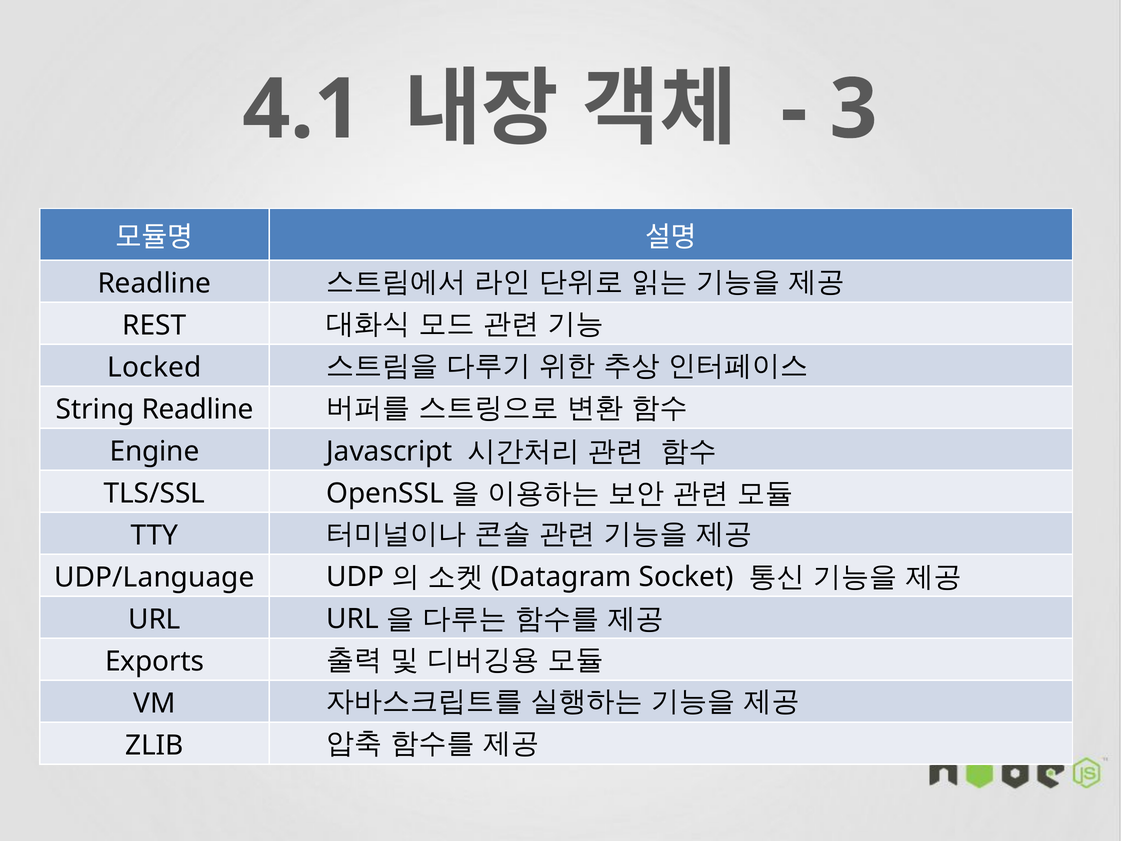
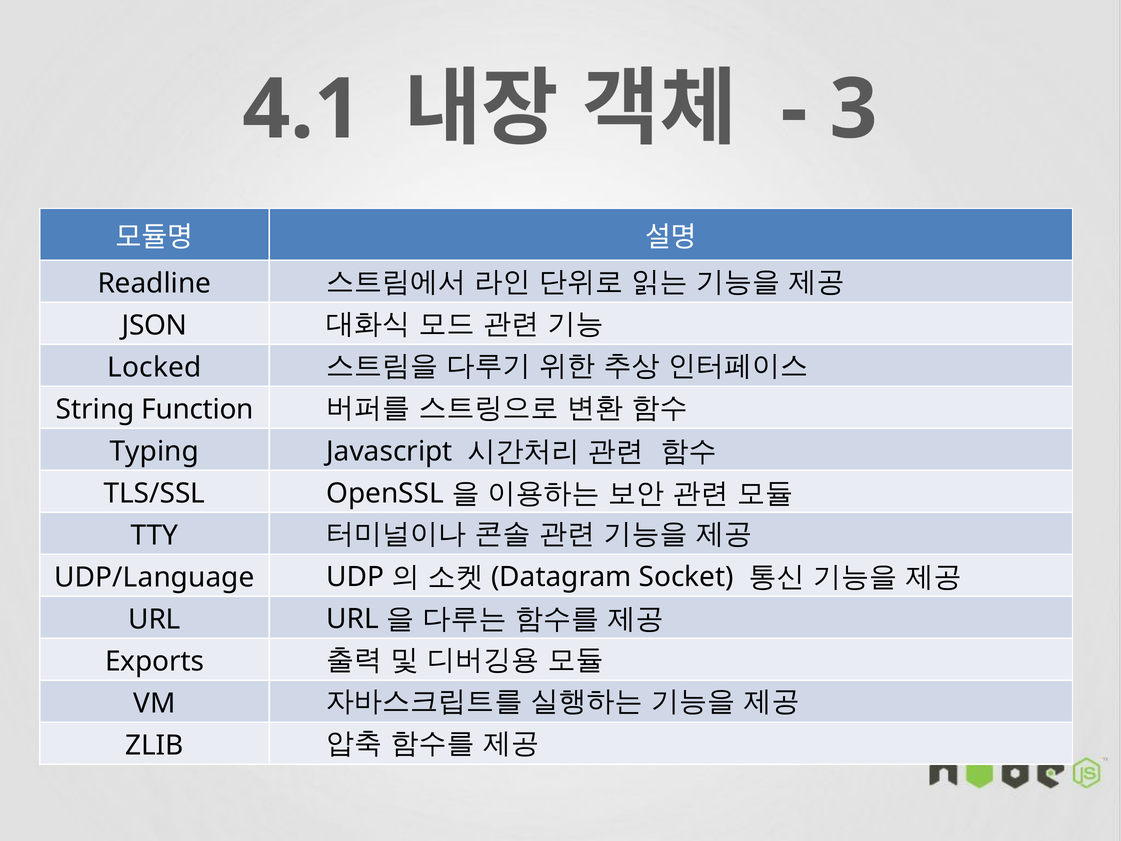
REST: REST -> JSON
String Readline: Readline -> Function
Engine: Engine -> Typing
